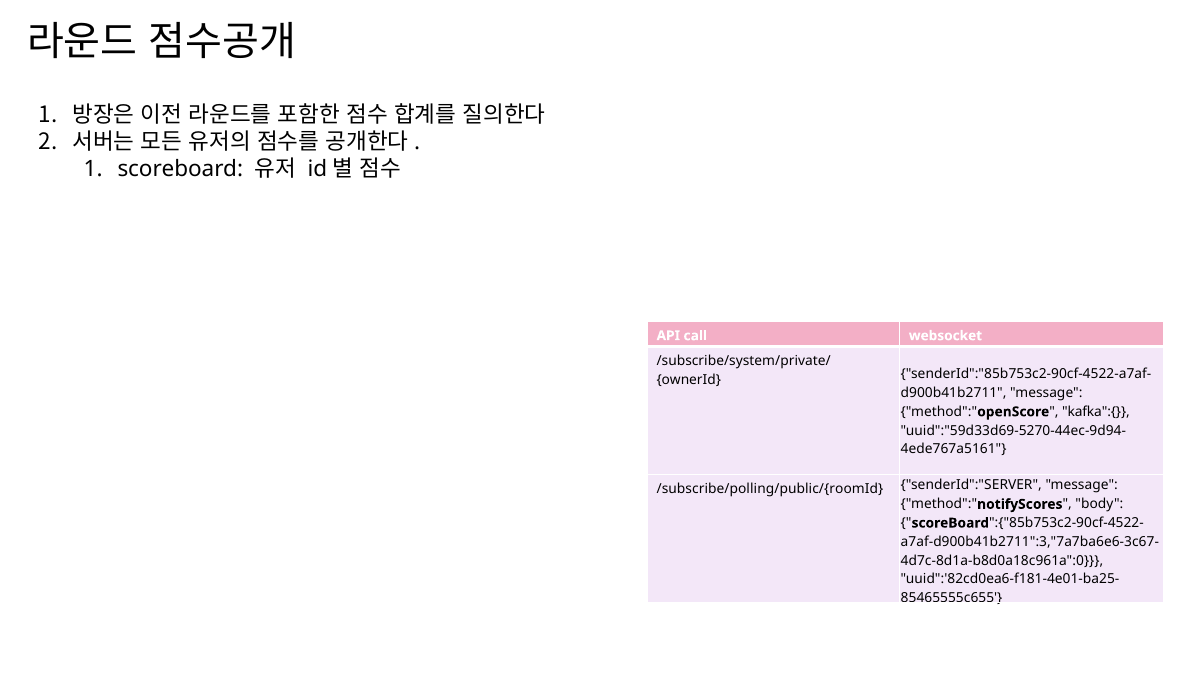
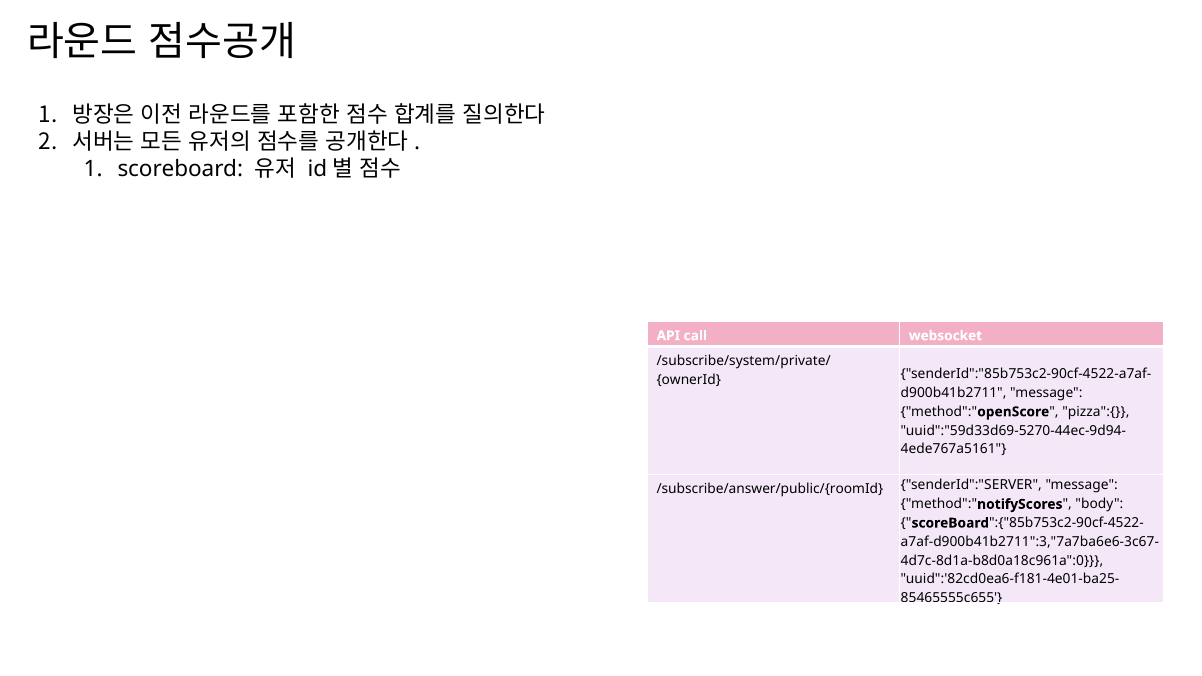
kafka":{: kafka":{ -> pizza":{
/subscribe/polling/public/{roomId: /subscribe/polling/public/{roomId -> /subscribe/answer/public/{roomId
